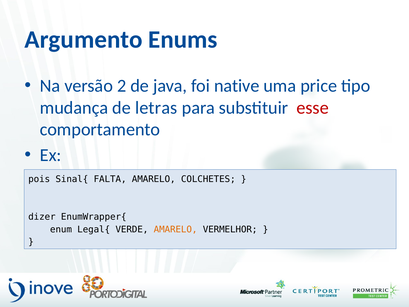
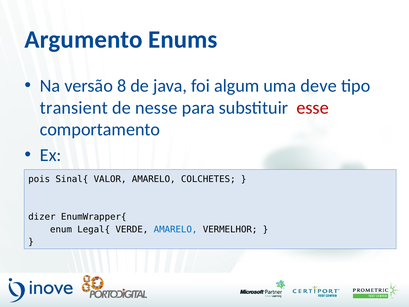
2: 2 -> 8
native: native -> algum
price: price -> deve
mudança: mudança -> transient
letras: letras -> nesse
FALTA: FALTA -> VALOR
AMARELO at (176, 229) colour: orange -> blue
